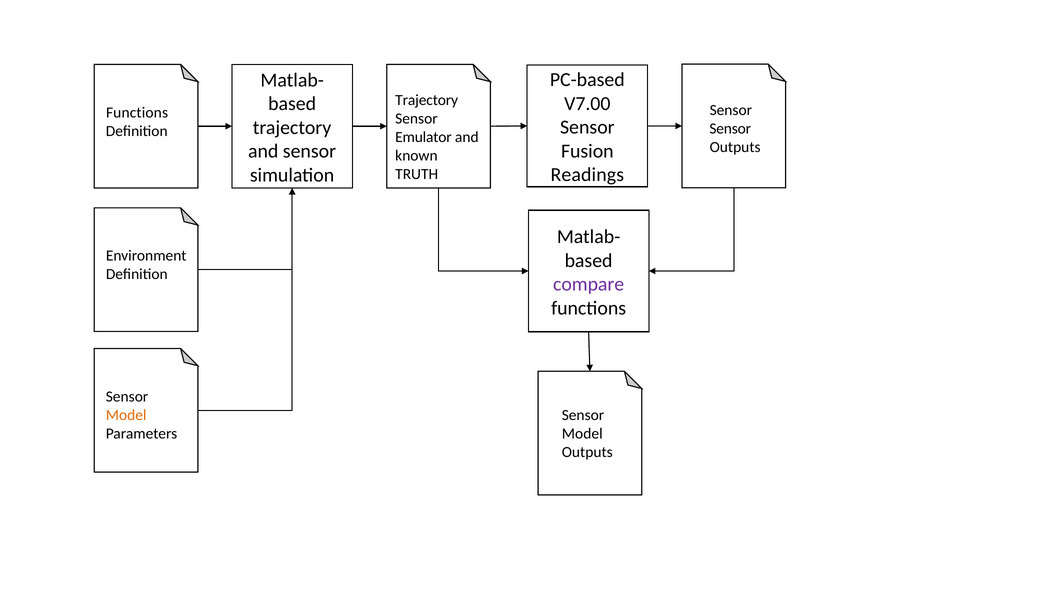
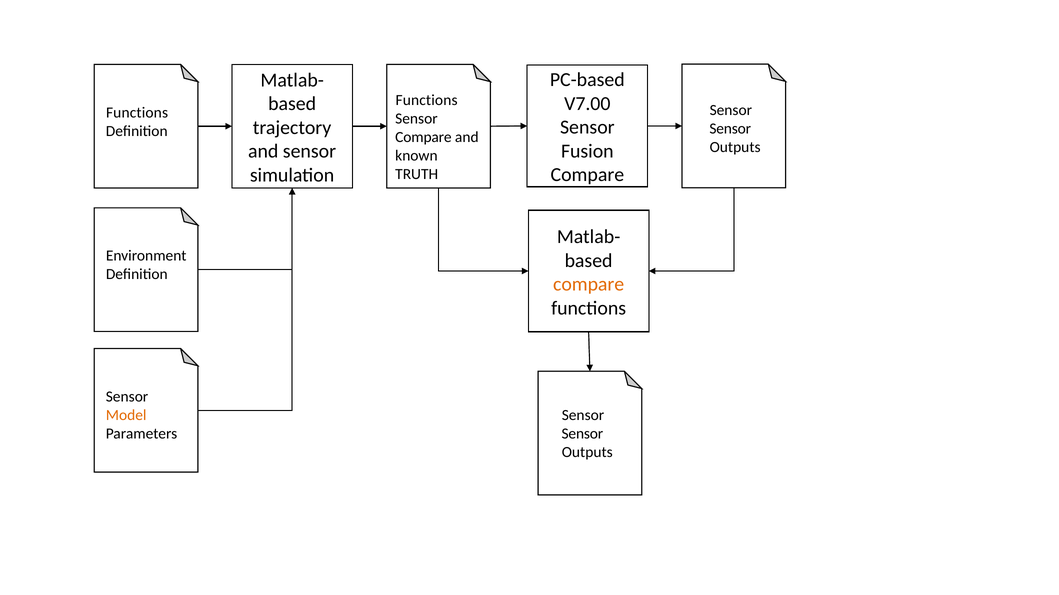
Trajectory at (427, 100): Trajectory -> Functions
Emulator at (423, 137): Emulator -> Compare
Readings at (587, 175): Readings -> Compare
compare at (589, 285) colour: purple -> orange
Model at (582, 434): Model -> Sensor
